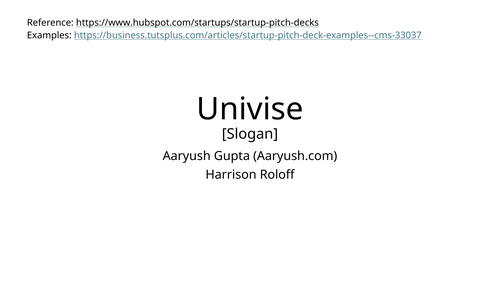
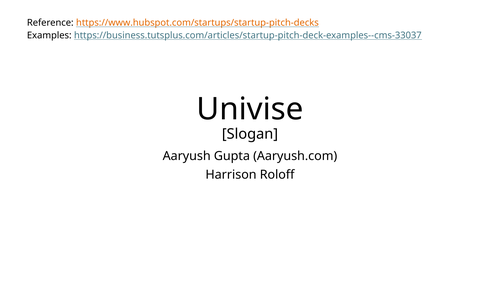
https://www.hubspot.com/startups/startup-pitch-decks colour: black -> orange
